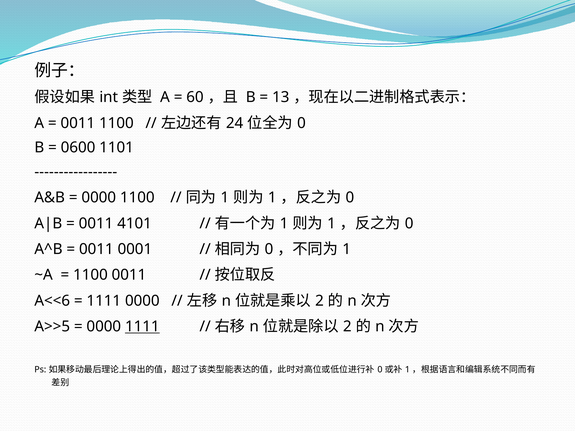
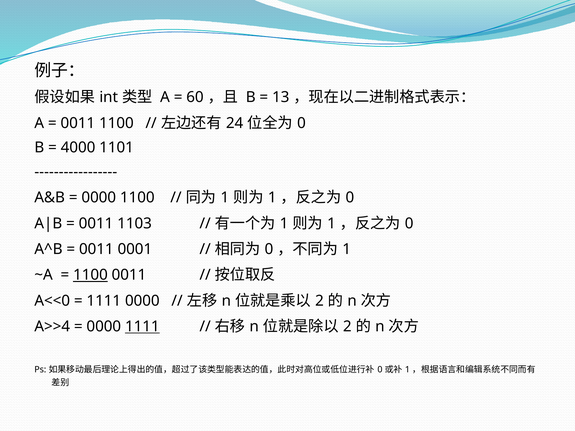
0600: 0600 -> 4000
4101: 4101 -> 1103
1100 at (90, 275) underline: none -> present
A<<6: A<<6 -> A<<0
A>>5: A>>5 -> A>>4
